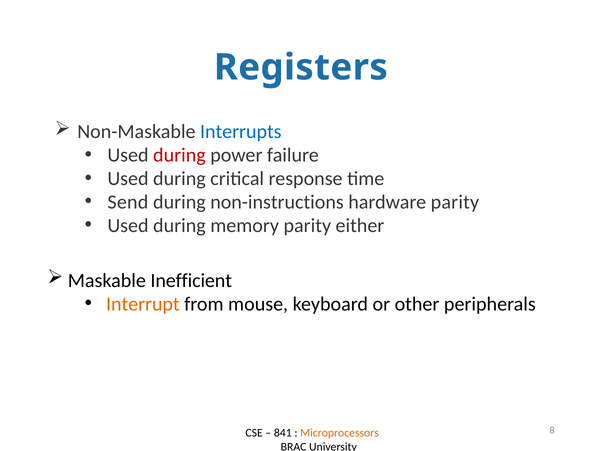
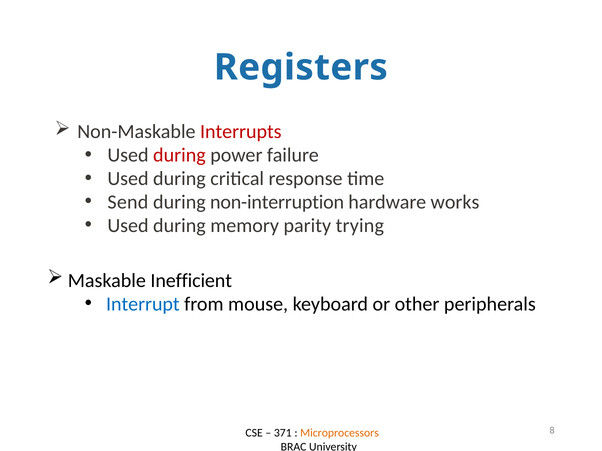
Interrupts colour: blue -> red
non-instructions: non-instructions -> non-interruption
hardware parity: parity -> works
either: either -> trying
Interrupt colour: orange -> blue
841: 841 -> 371
